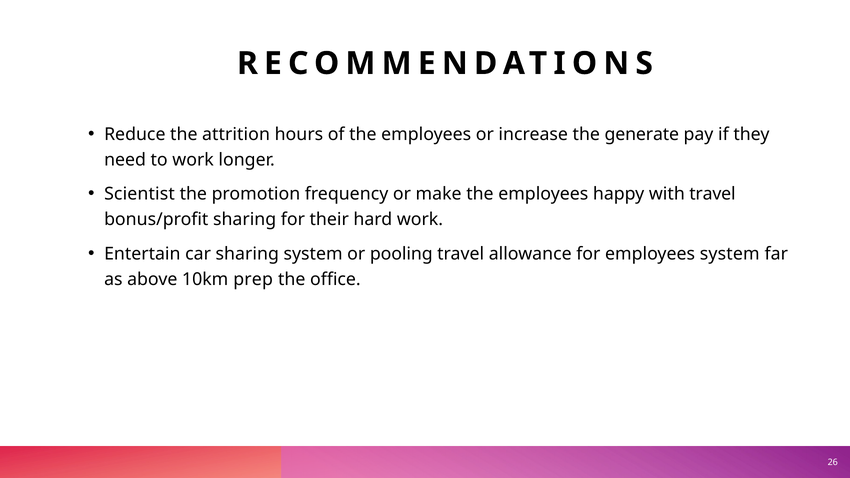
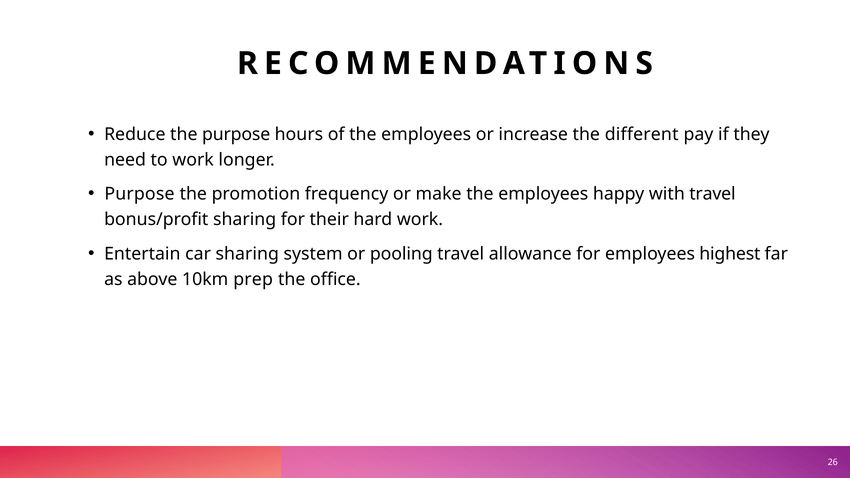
the attrition: attrition -> purpose
generate: generate -> different
Scientist at (139, 194): Scientist -> Purpose
employees system: system -> highest
